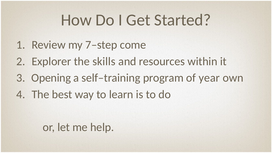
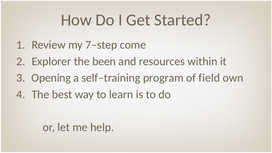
skills: skills -> been
year: year -> field
